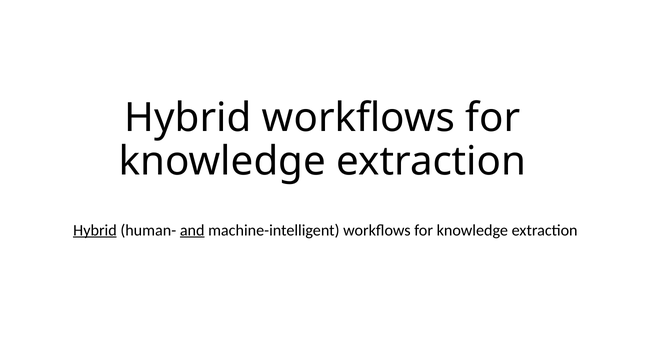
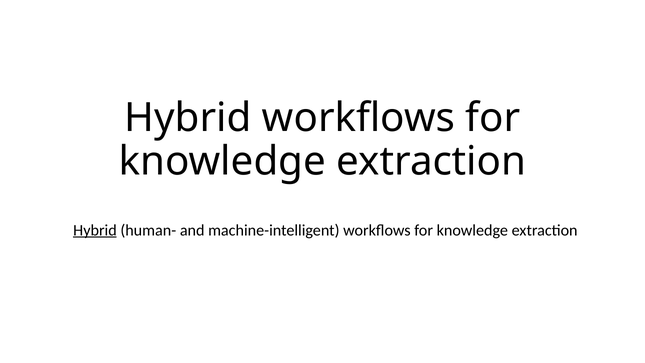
and underline: present -> none
